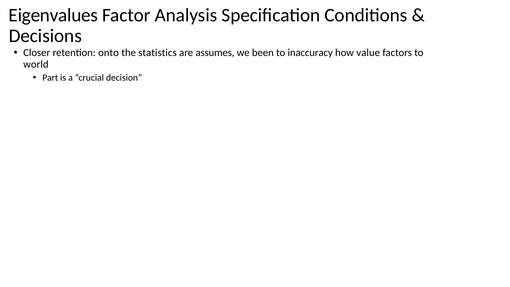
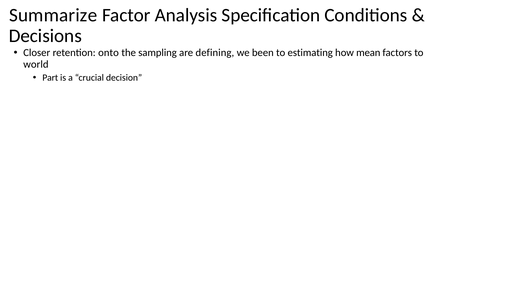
Eigenvalues: Eigenvalues -> Summarize
statistics: statistics -> sampling
assumes: assumes -> defining
inaccuracy: inaccuracy -> estimating
value: value -> mean
